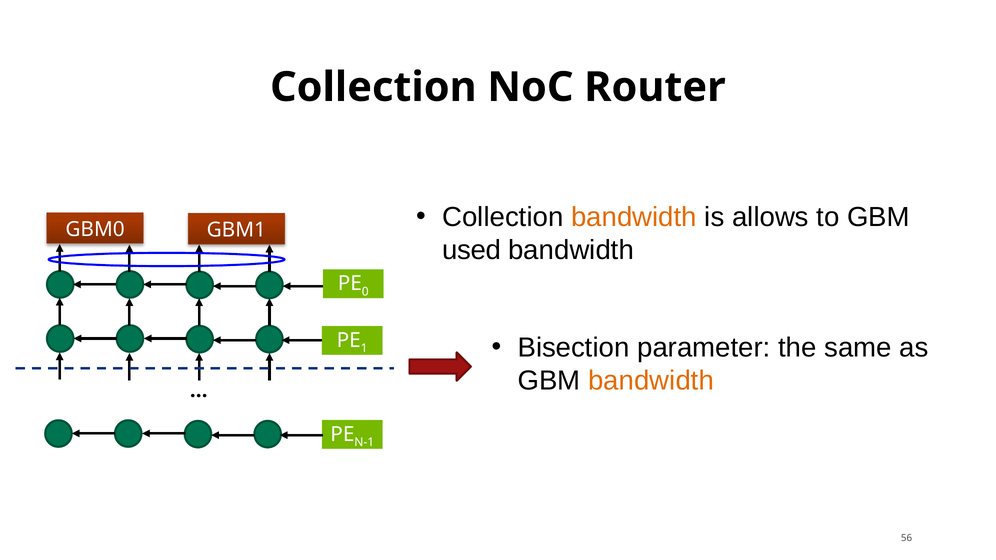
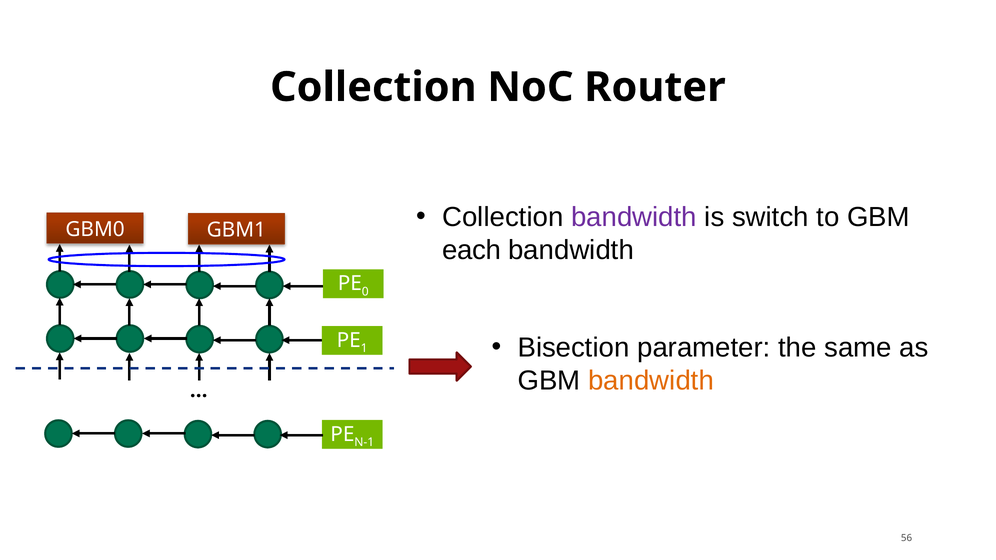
bandwidth at (634, 217) colour: orange -> purple
allows: allows -> switch
used: used -> each
